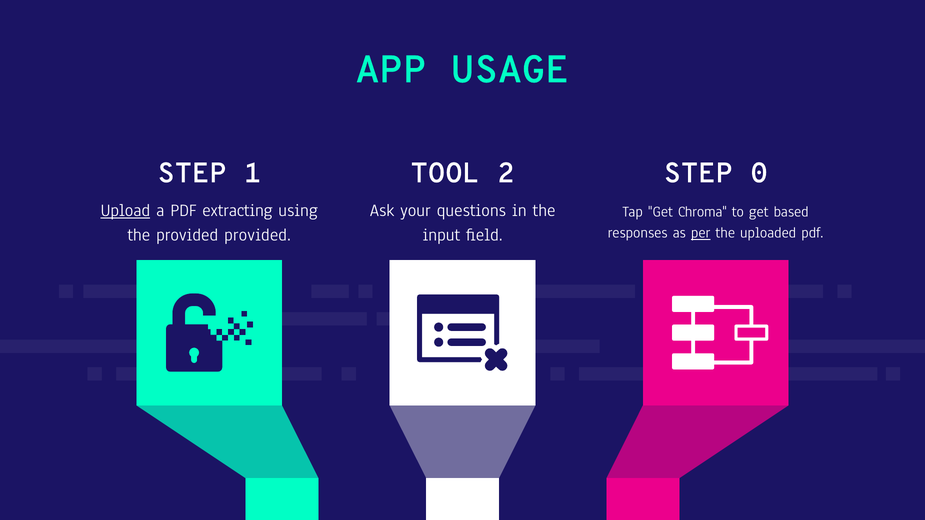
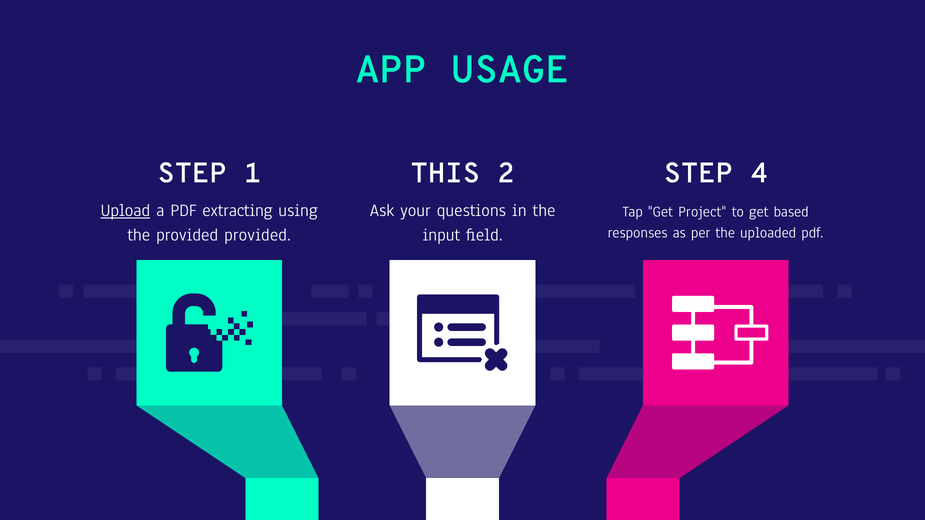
TOOL: TOOL -> THIS
0: 0 -> 4
Chroma: Chroma -> Project
per underline: present -> none
